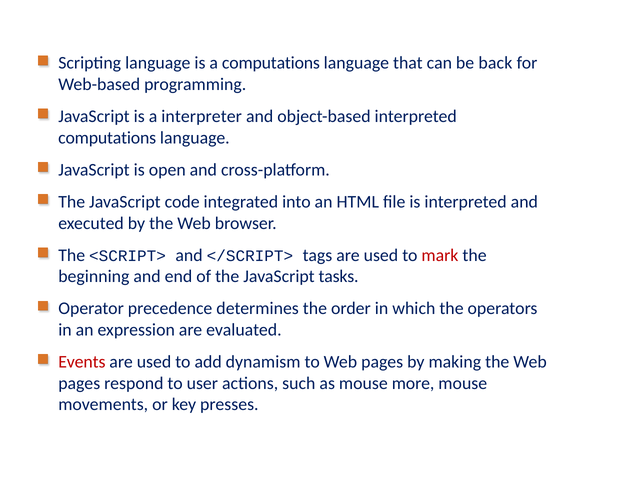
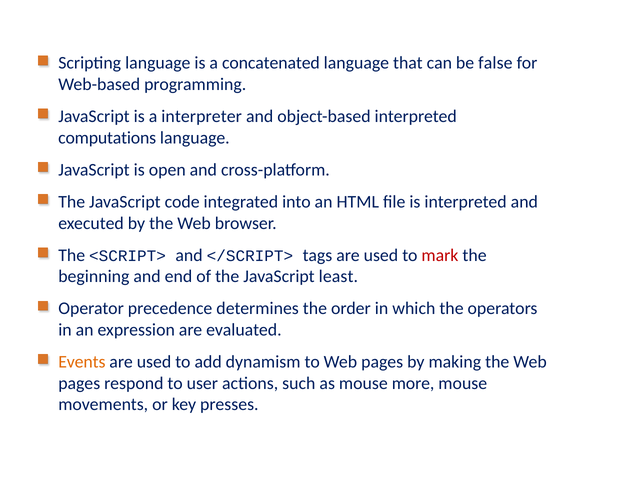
a computations: computations -> concatenated
back: back -> false
tasks: tasks -> least
Events colour: red -> orange
